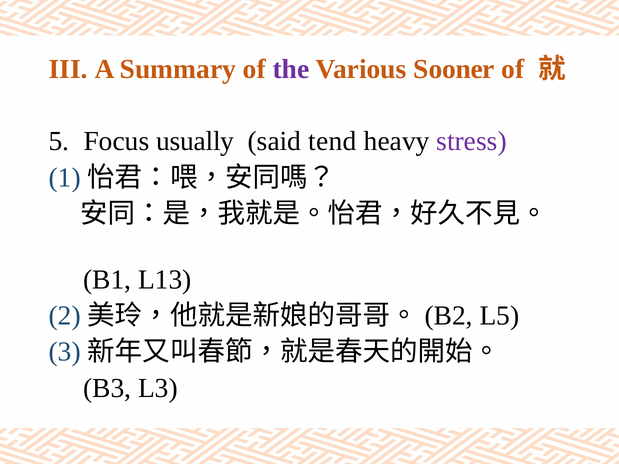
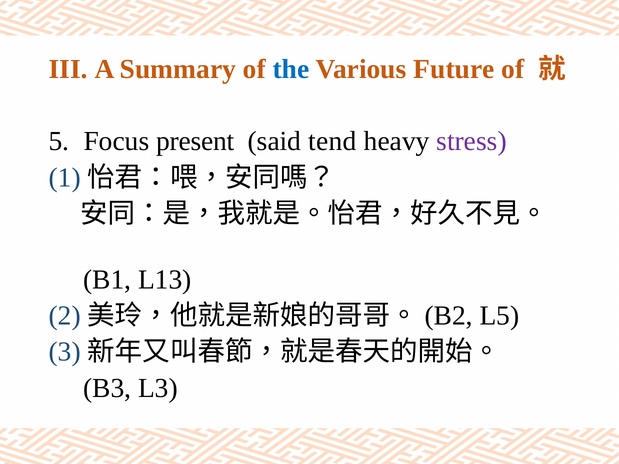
the colour: purple -> blue
Sooner: Sooner -> Future
usually: usually -> present
